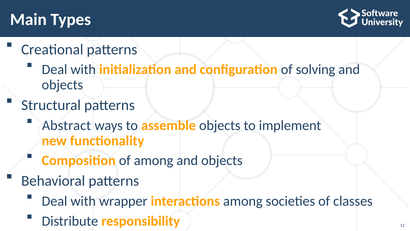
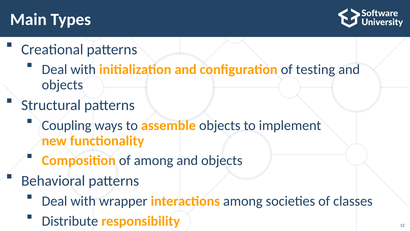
solving: solving -> testing
Abstract: Abstract -> Coupling
